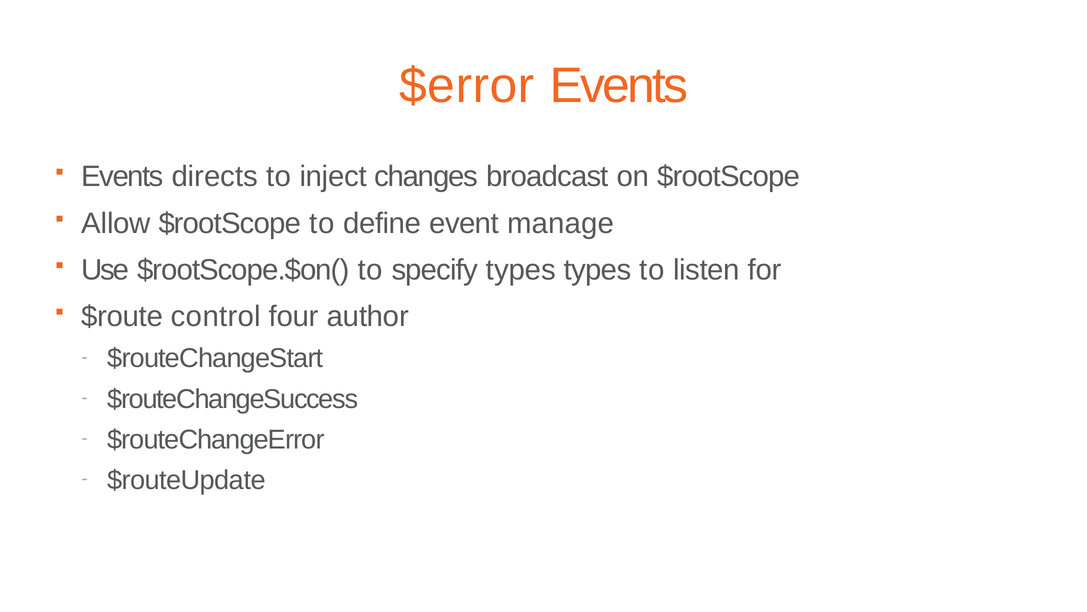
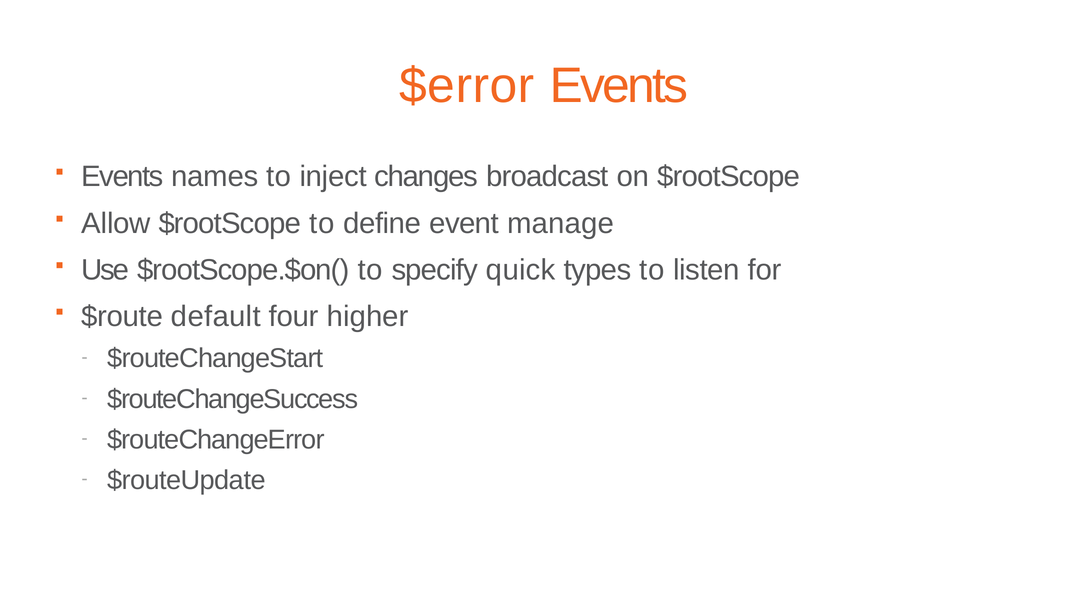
directs: directs -> names
specify types: types -> quick
control: control -> default
author: author -> higher
